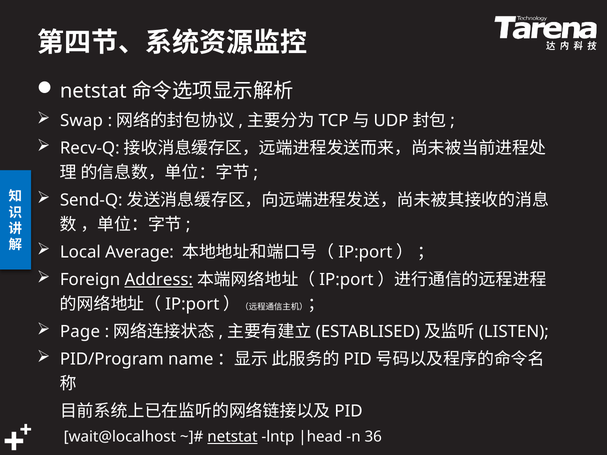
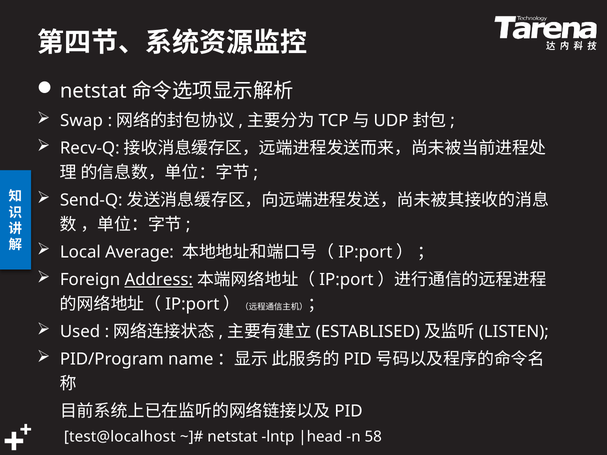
Page: Page -> Used
wait@localhost: wait@localhost -> test@localhost
netstat at (232, 437) underline: present -> none
36: 36 -> 58
